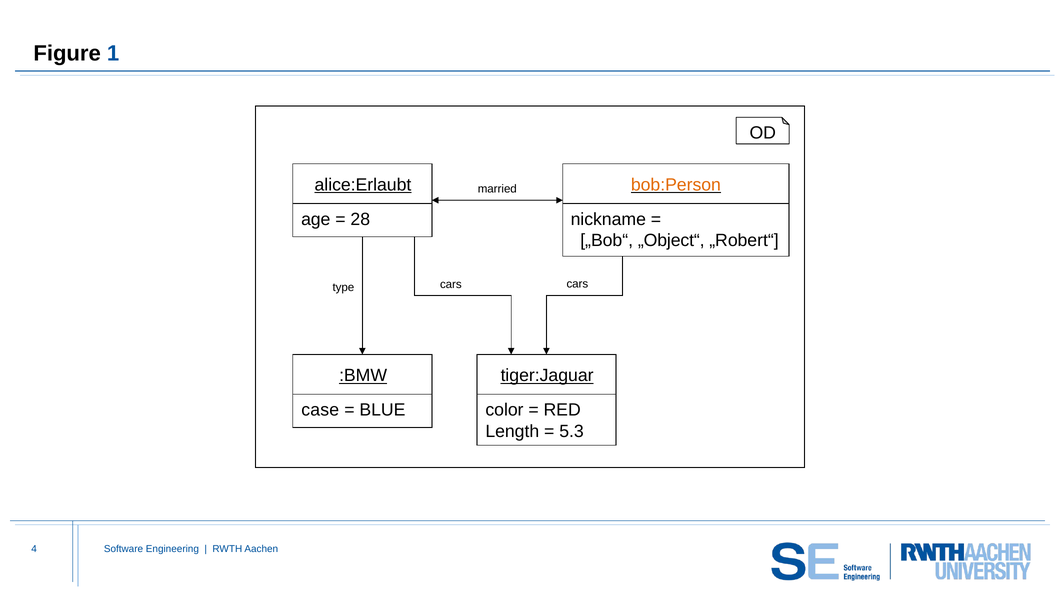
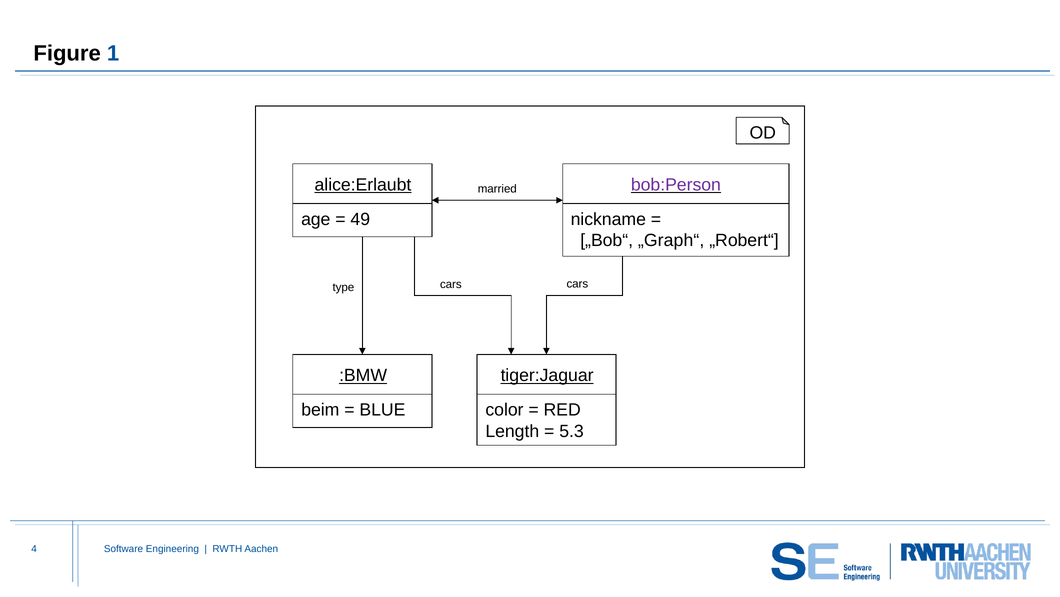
bob:Person colour: orange -> purple
28: 28 -> 49
„Object“: „Object“ -> „Graph“
case: case -> beim
